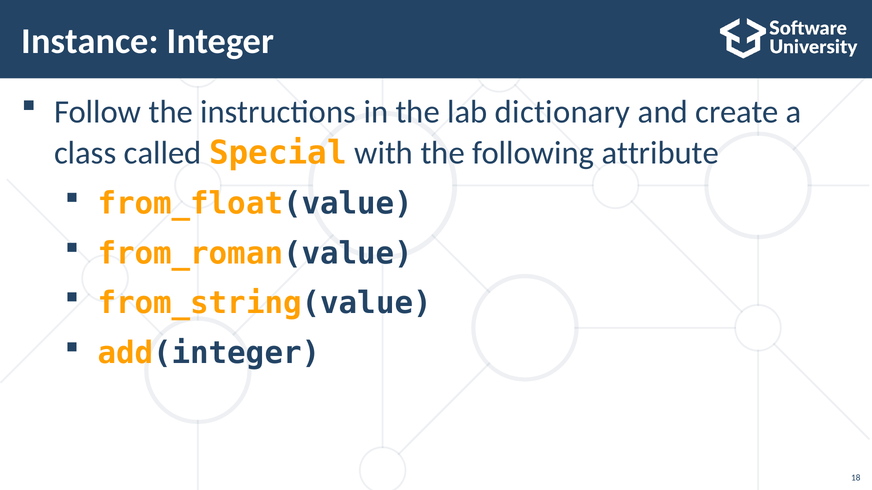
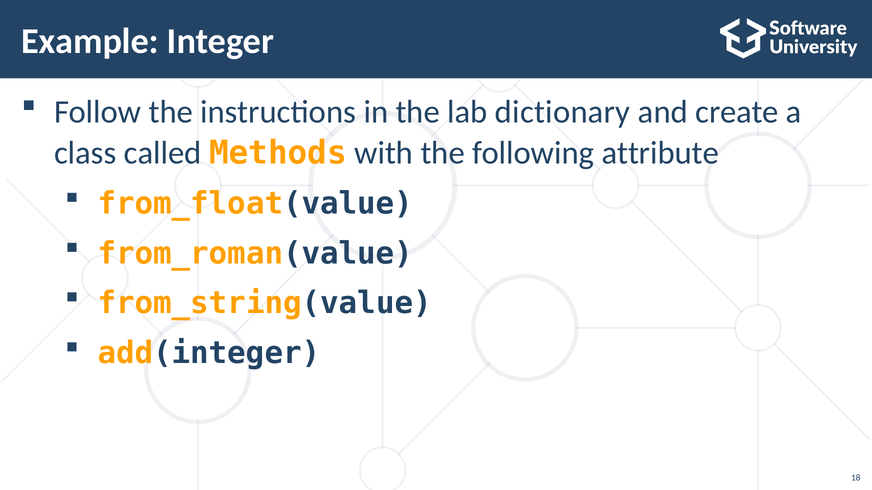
Instance: Instance -> Example
Special: Special -> Methods
